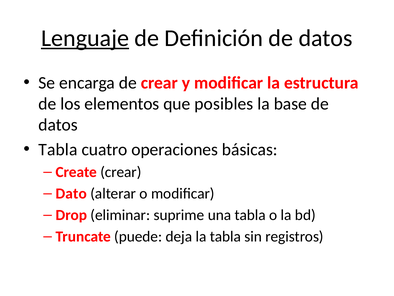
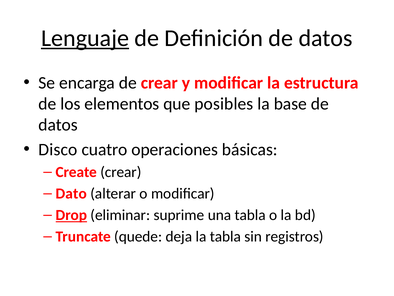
Tabla at (58, 149): Tabla -> Disco
Drop underline: none -> present
puede: puede -> quede
